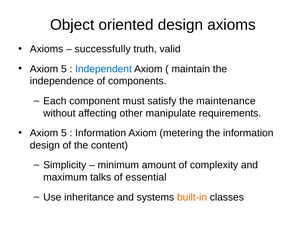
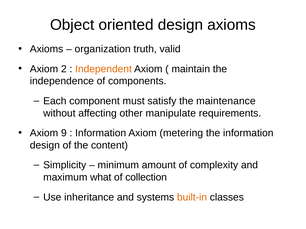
successfully: successfully -> organization
5 at (64, 69): 5 -> 2
Independent colour: blue -> orange
5 at (64, 133): 5 -> 9
talks: talks -> what
essential: essential -> collection
